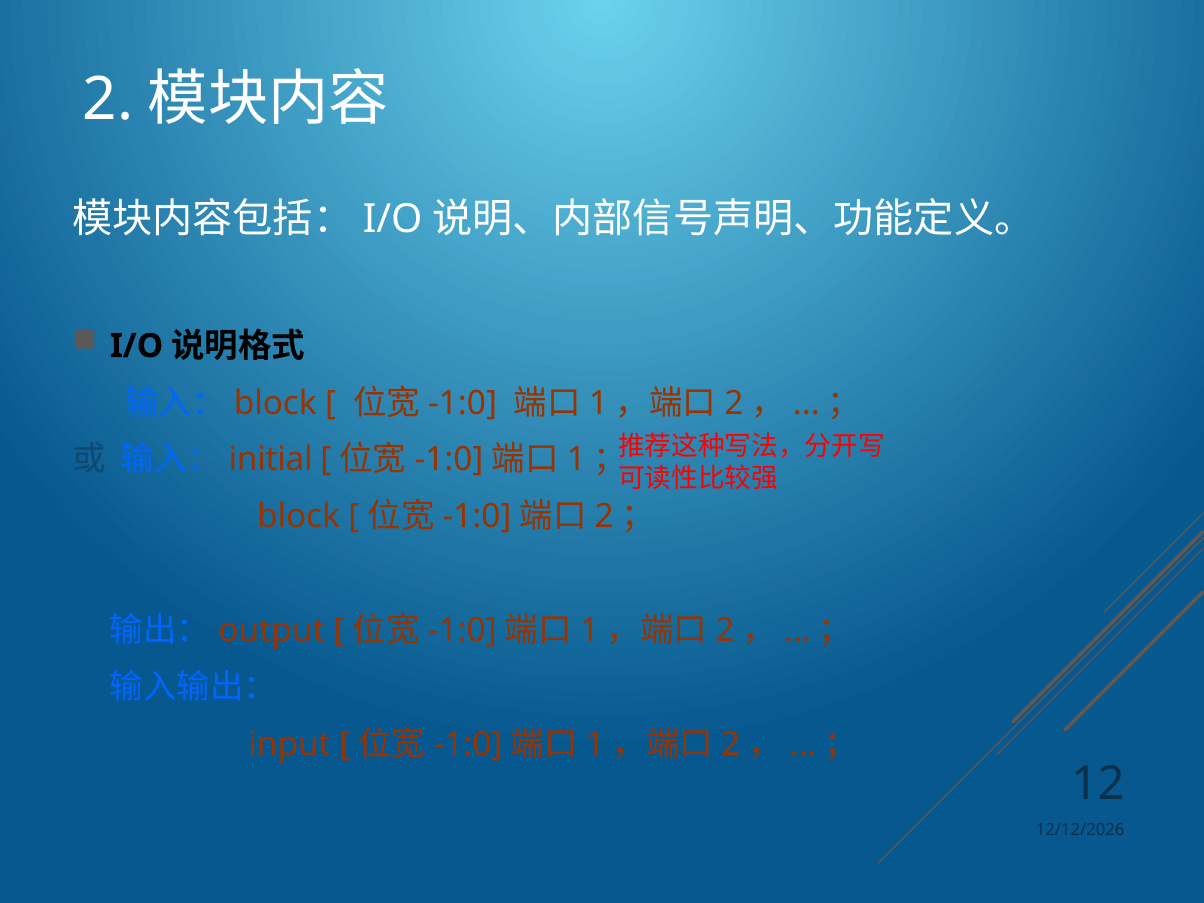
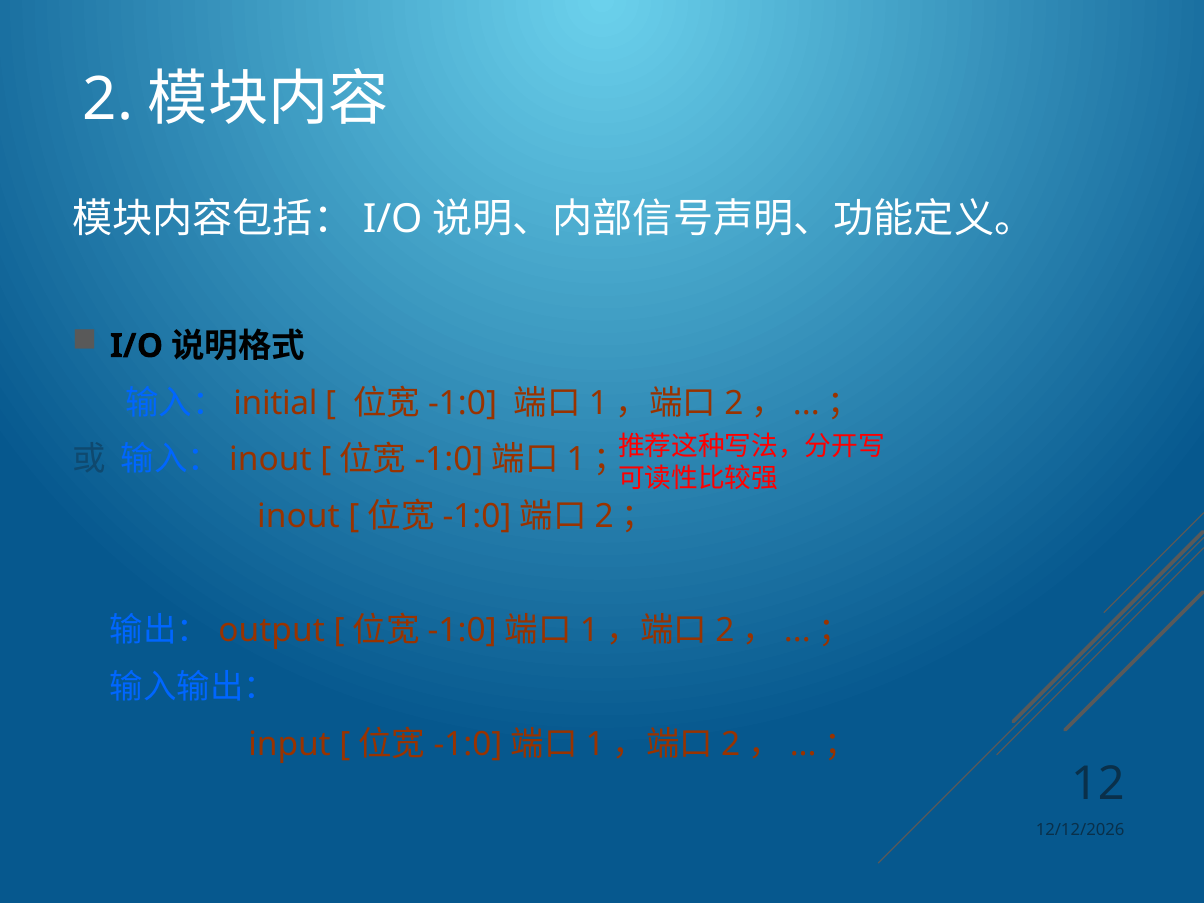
block at (275, 403): block -> initial
initial at (271, 460): initial -> inout
block at (299, 517): block -> inout
